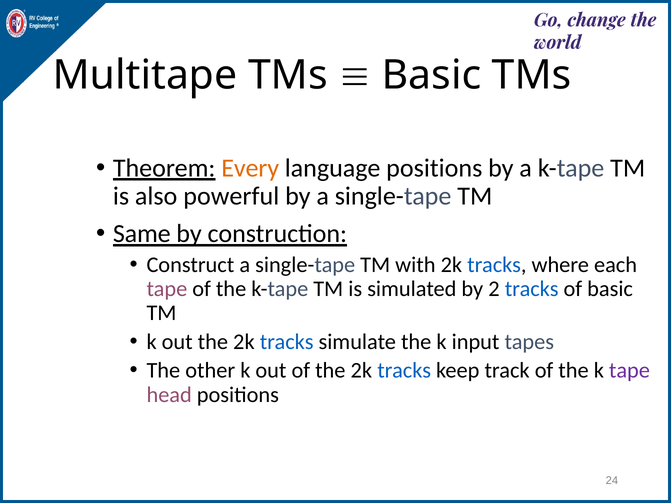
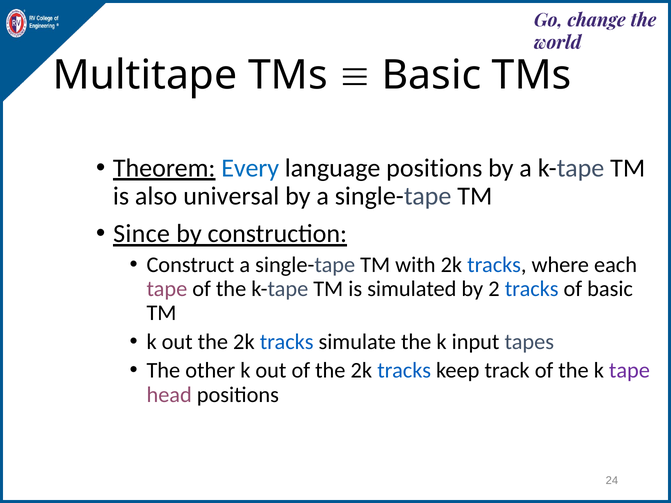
Every colour: orange -> blue
powerful: powerful -> universal
Same: Same -> Since
